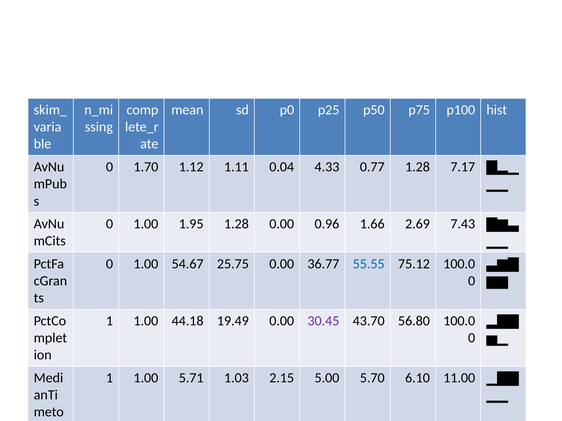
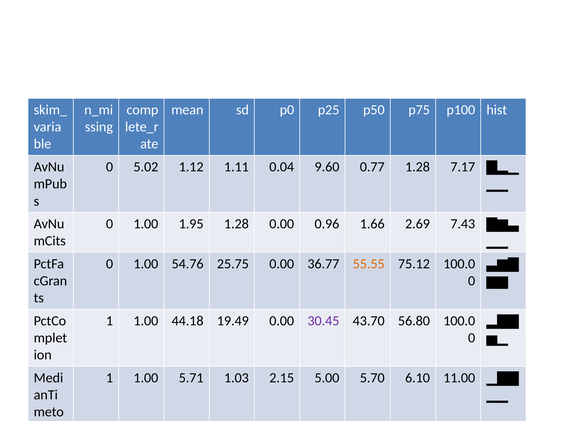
1.70: 1.70 -> 5.02
0.04 4.33: 4.33 -> 9.60
54.67: 54.67 -> 54.76
55.55 colour: blue -> orange
